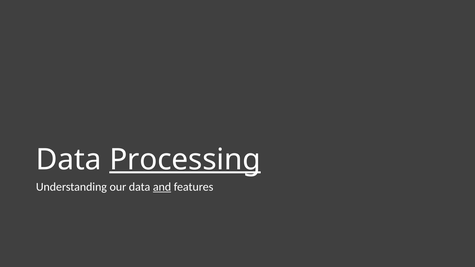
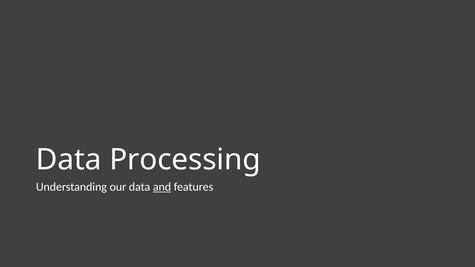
Processing underline: present -> none
